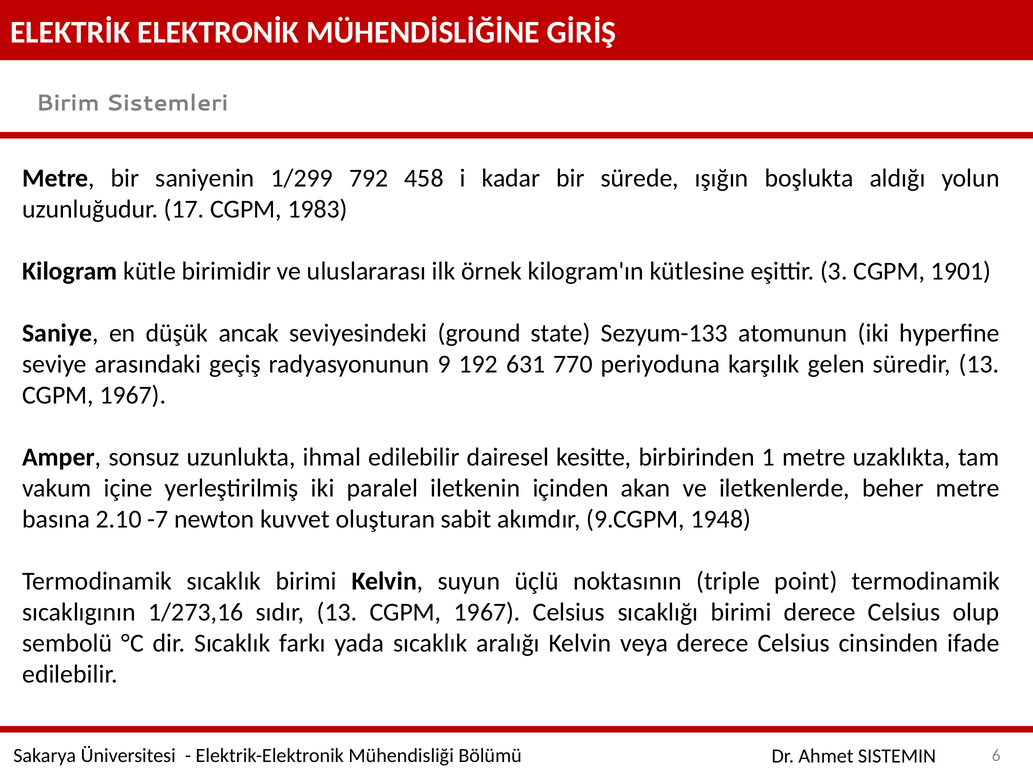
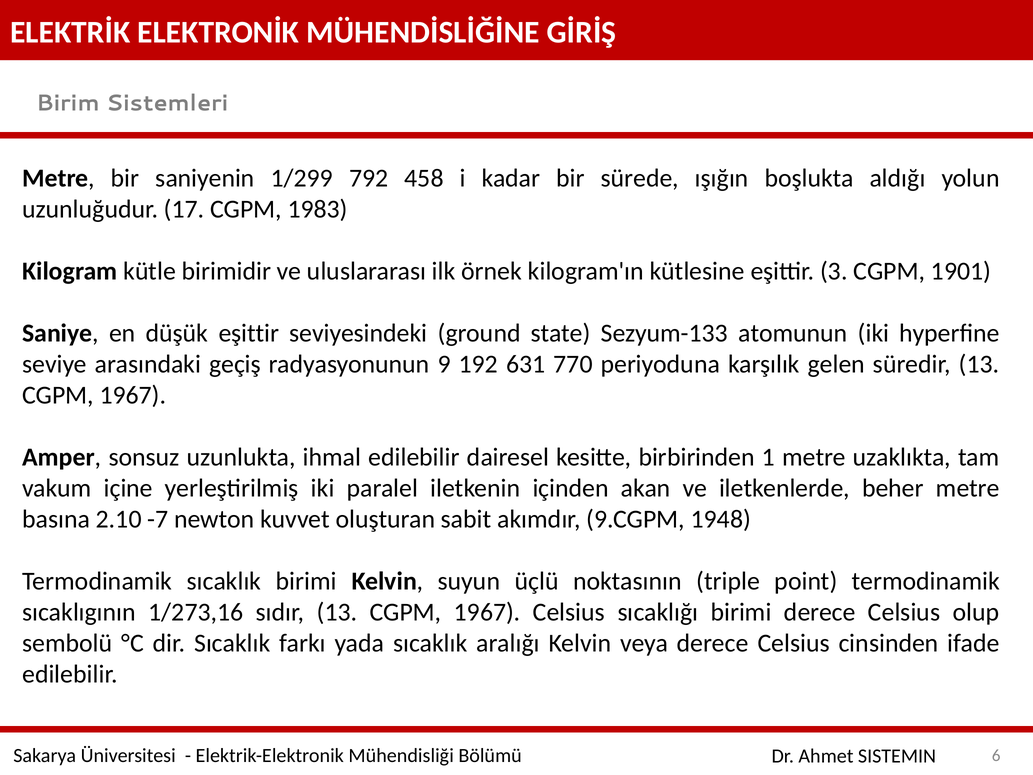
düşük ancak: ancak -> eşittir
